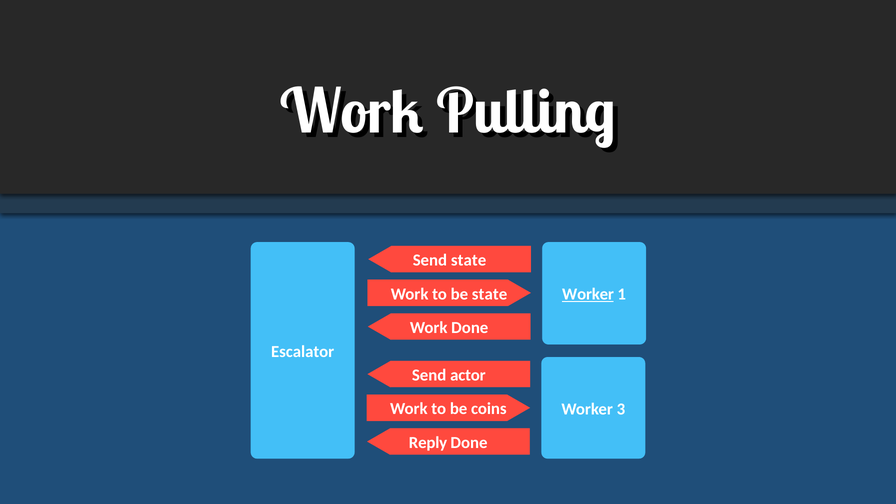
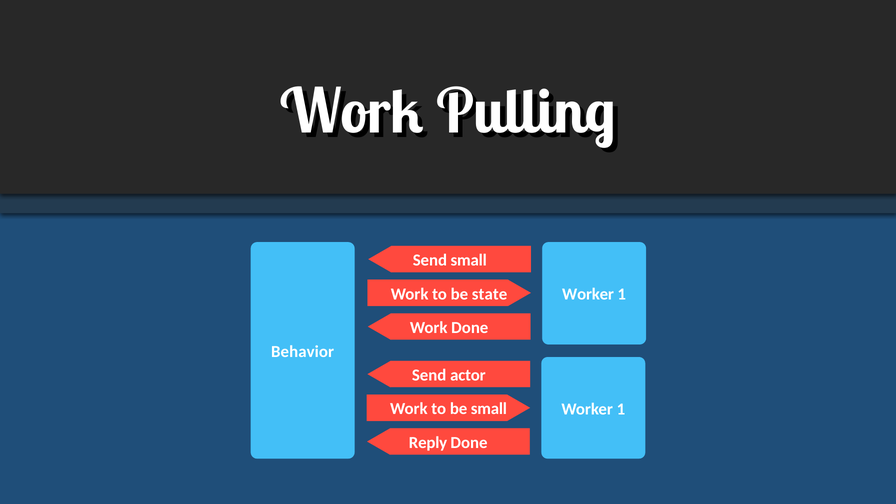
Send state: state -> small
Worker at (588, 294) underline: present -> none
Escalator: Escalator -> Behavior
be coins: coins -> small
3 at (621, 409): 3 -> 1
